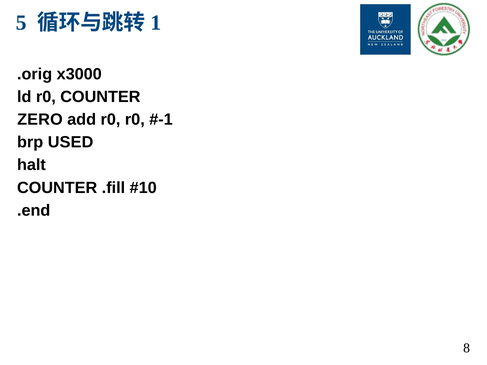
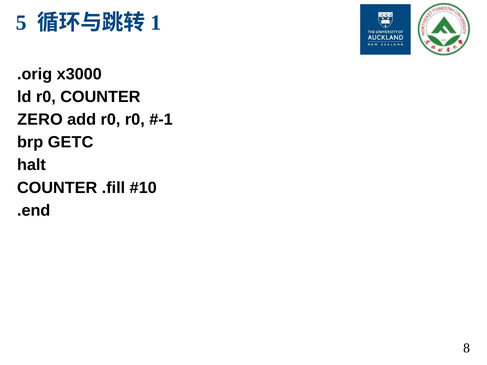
USED: USED -> GETC
